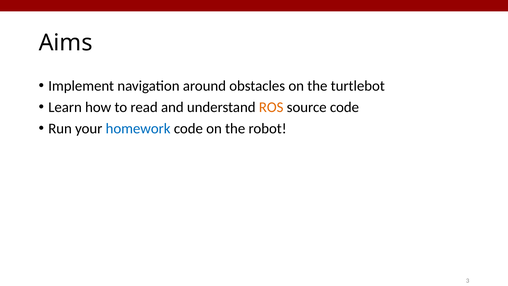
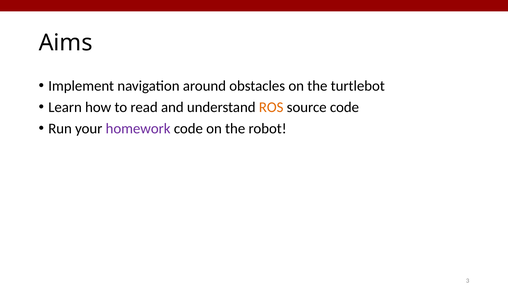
homework colour: blue -> purple
